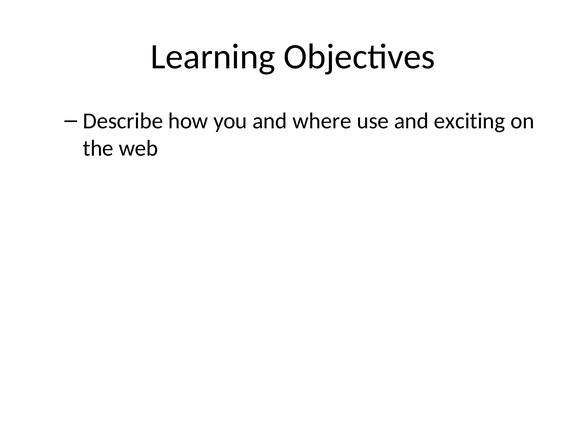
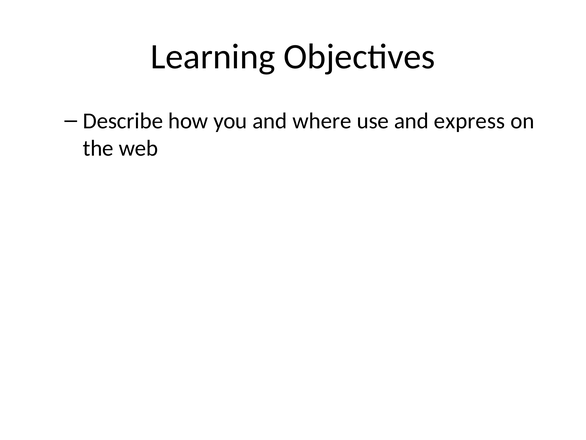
exciting: exciting -> express
